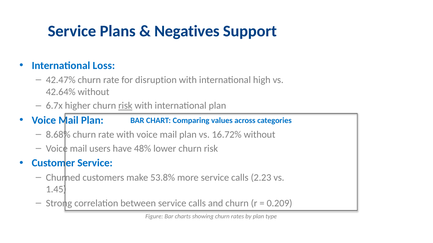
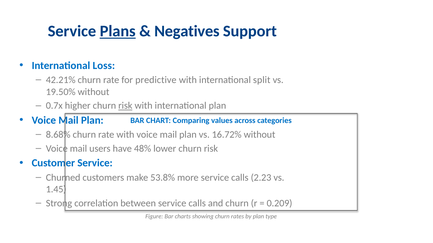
Plans underline: none -> present
42.47%: 42.47% -> 42.21%
disruption: disruption -> predictive
high: high -> split
42.64%: 42.64% -> 19.50%
6.7x: 6.7x -> 0.7x
